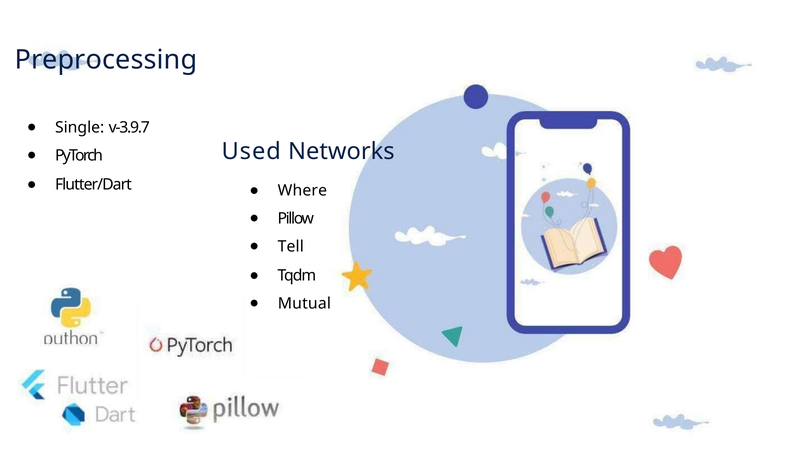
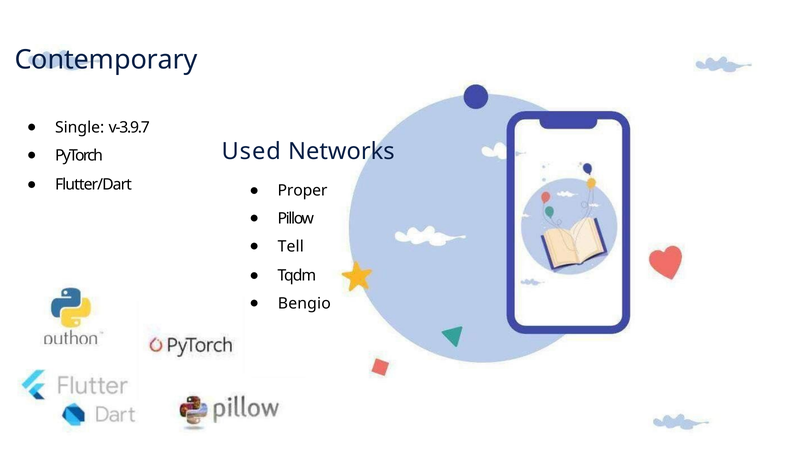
Preprocessing: Preprocessing -> Contemporary
Where: Where -> Proper
Mutual: Mutual -> Bengio
